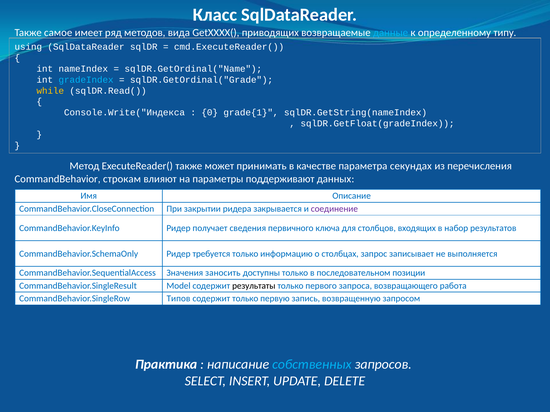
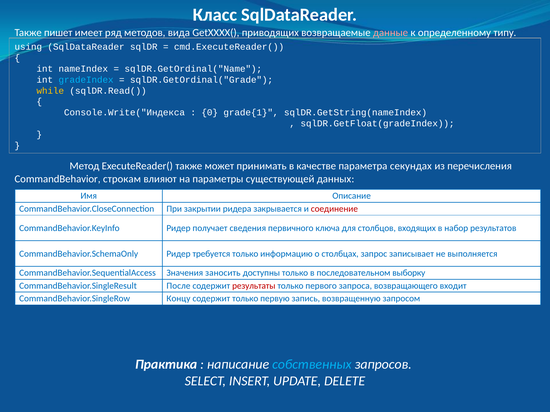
самое: самое -> пишет
данные colour: light blue -> pink
поддерживают: поддерживают -> существующей
соединение colour: purple -> red
позиции: позиции -> выборку
Model: Model -> После
результаты colour: black -> red
работа: работа -> входит
Типов: Типов -> Концу
